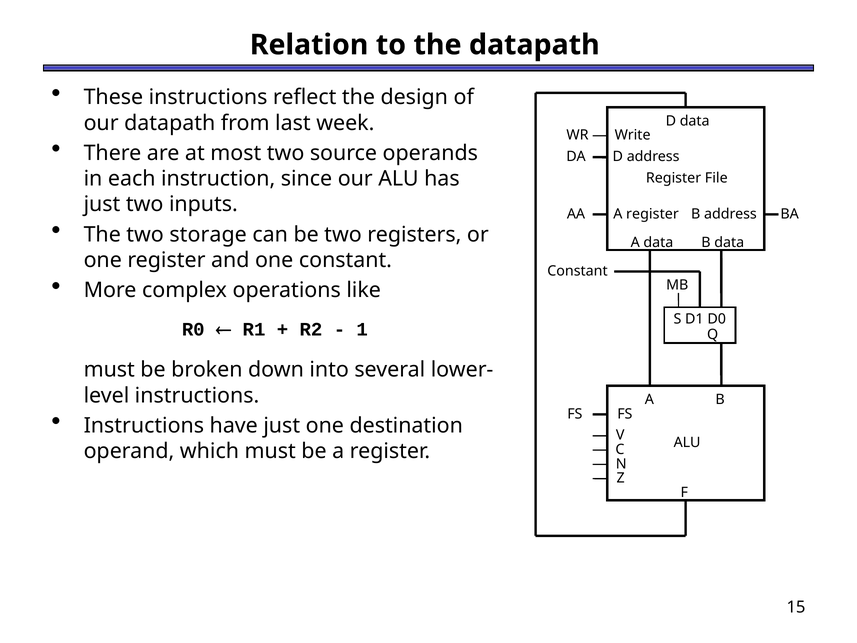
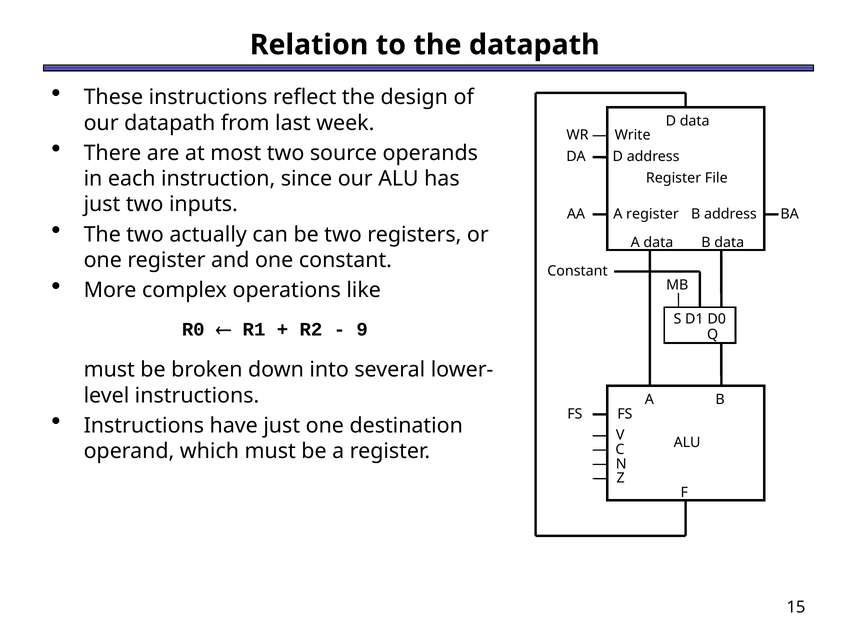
storage: storage -> actually
1: 1 -> 9
